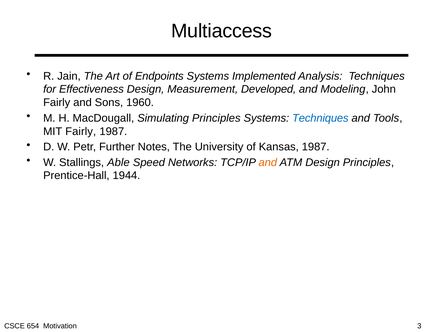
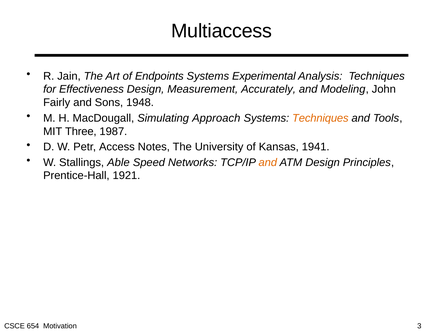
Implemented: Implemented -> Experimental
Developed: Developed -> Accurately
1960: 1960 -> 1948
Simulating Principles: Principles -> Approach
Techniques at (320, 118) colour: blue -> orange
MIT Fairly: Fairly -> Three
Further: Further -> Access
Kansas 1987: 1987 -> 1941
1944: 1944 -> 1921
